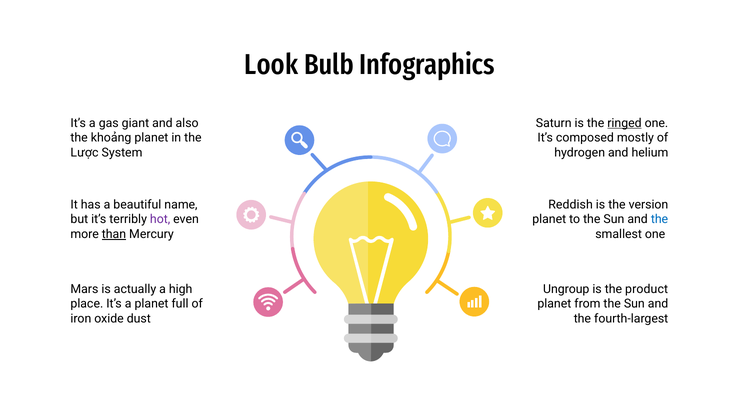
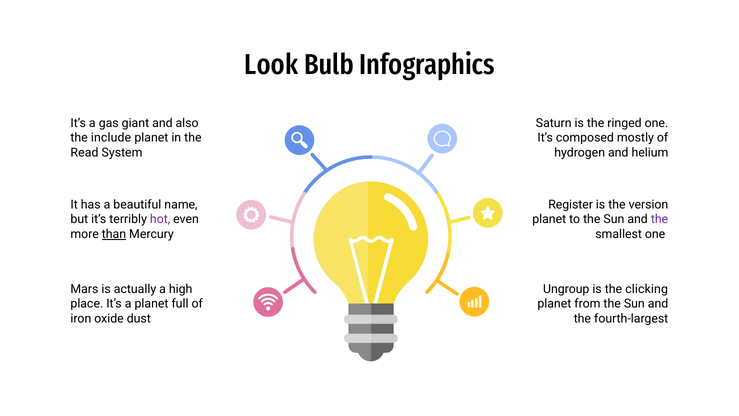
ringed underline: present -> none
khoảng: khoảng -> include
Lược: Lược -> Read
Reddish: Reddish -> Register
the at (660, 219) colour: blue -> purple
product: product -> clicking
